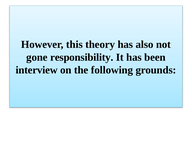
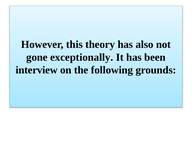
responsibility: responsibility -> exceptionally
